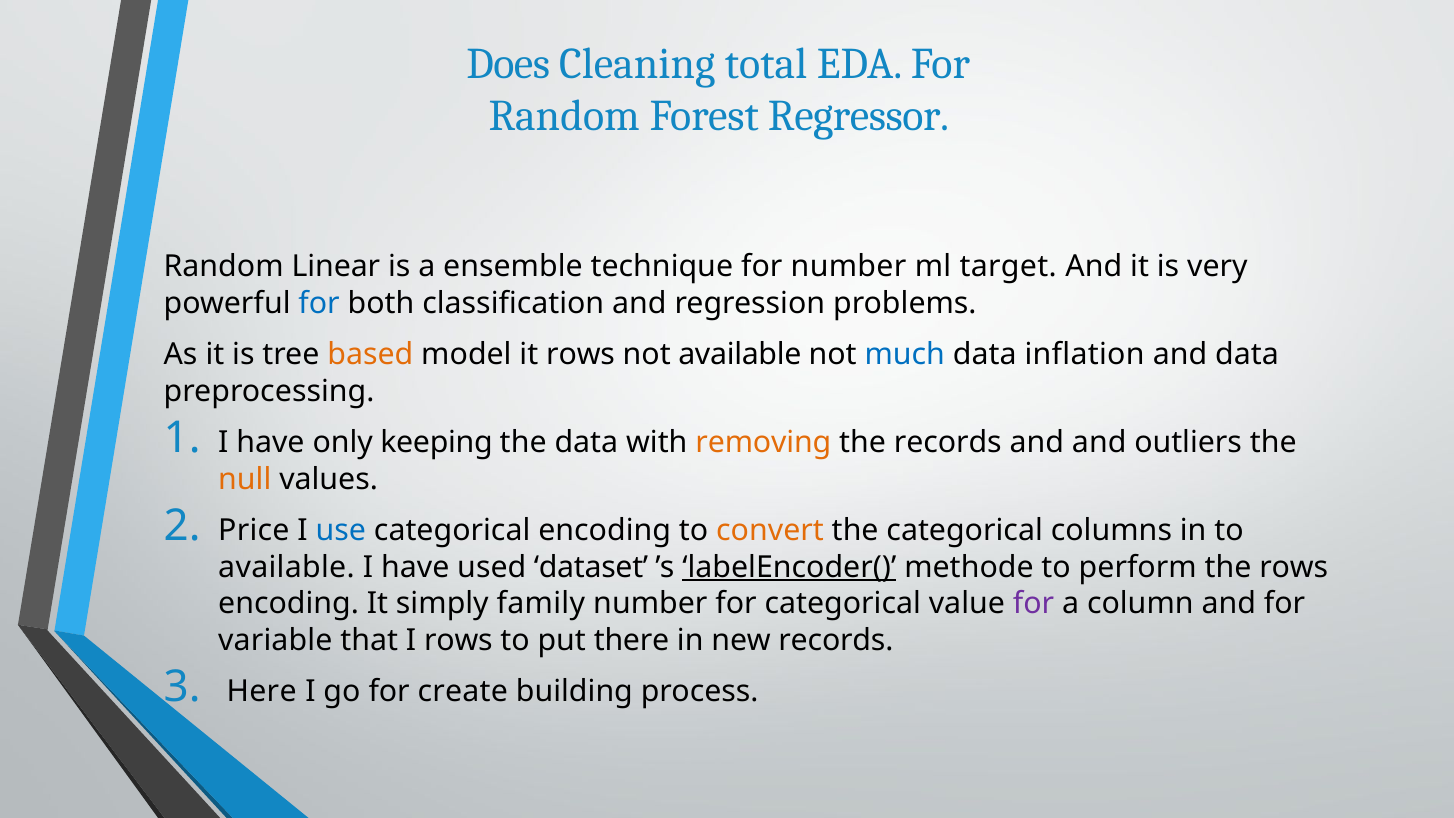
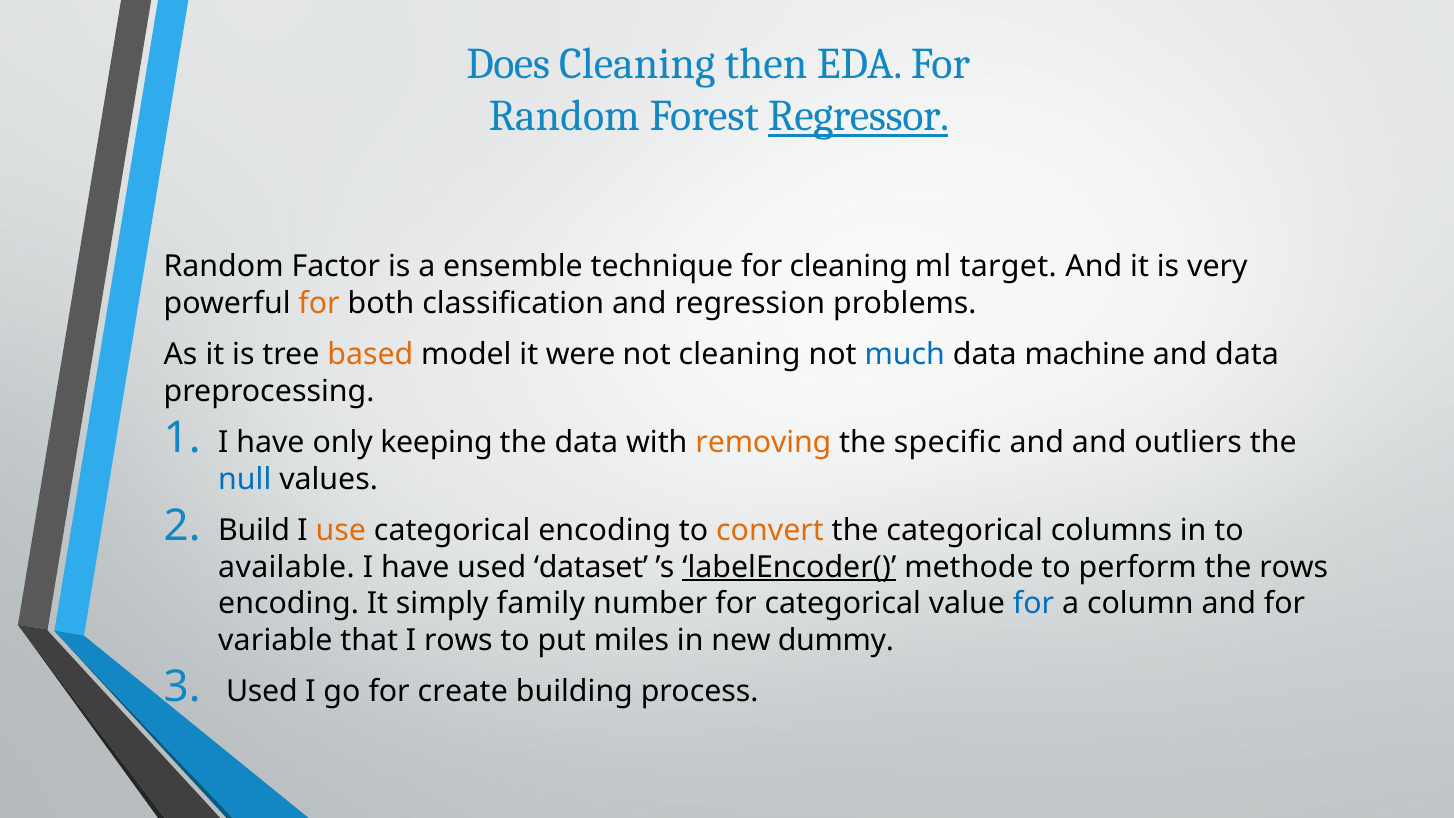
total: total -> then
Regressor underline: none -> present
Linear: Linear -> Factor
for number: number -> cleaning
for at (319, 303) colour: blue -> orange
it rows: rows -> were
not available: available -> cleaning
inflation: inflation -> machine
the records: records -> specific
null colour: orange -> blue
Price: Price -> Build
use colour: blue -> orange
for at (1034, 604) colour: purple -> blue
there: there -> miles
new records: records -> dummy
Here at (262, 692): Here -> Used
